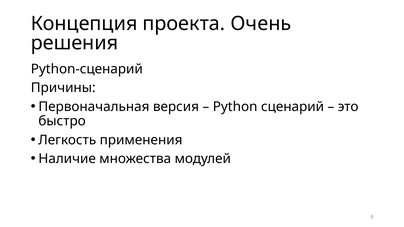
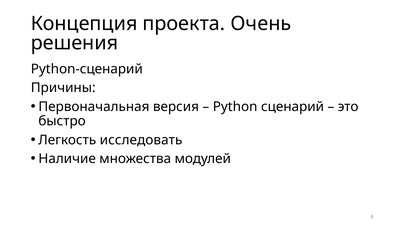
применения: применения -> исследовать
